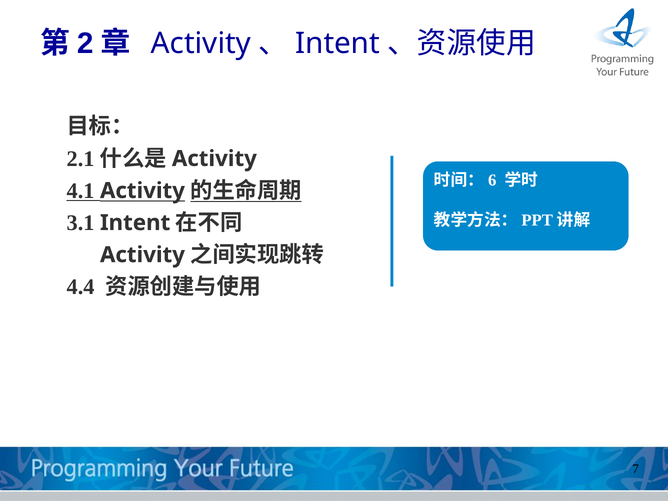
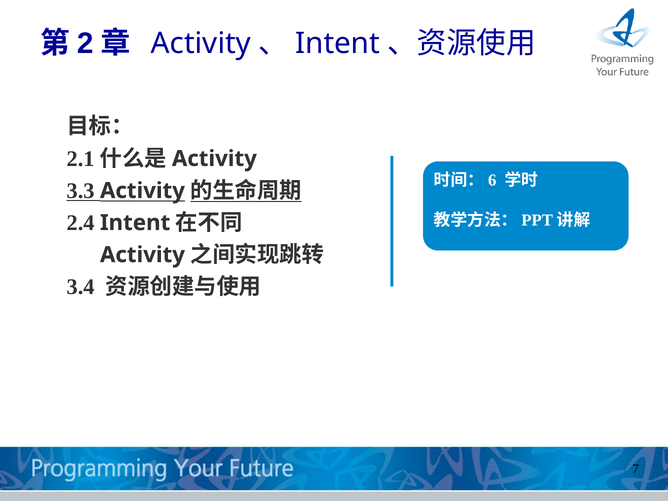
4.1: 4.1 -> 3.3
3.1: 3.1 -> 2.4
4.4: 4.4 -> 3.4
